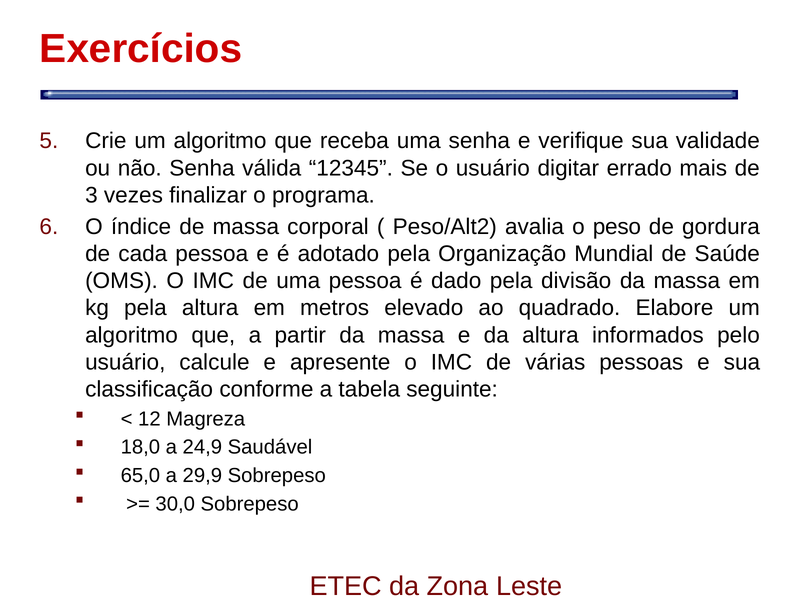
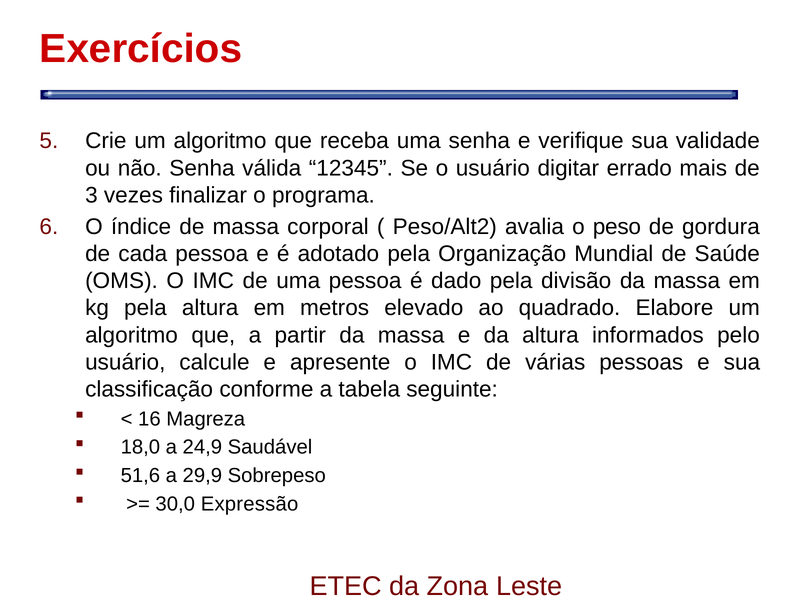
12: 12 -> 16
65,0: 65,0 -> 51,6
30,0 Sobrepeso: Sobrepeso -> Expressão
